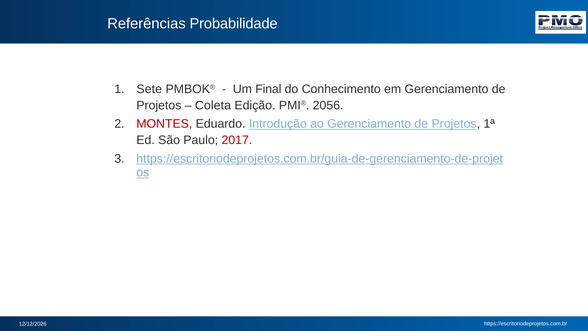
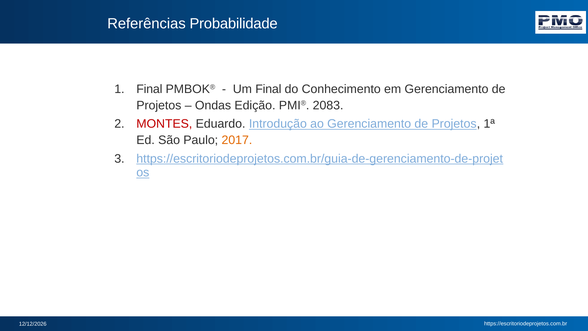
Sete at (149, 89): Sete -> Final
Coleta: Coleta -> Ondas
2056: 2056 -> 2083
2017 colour: red -> orange
